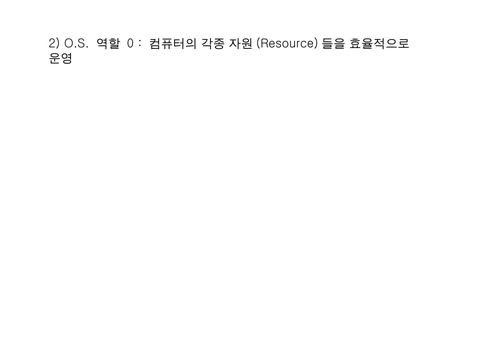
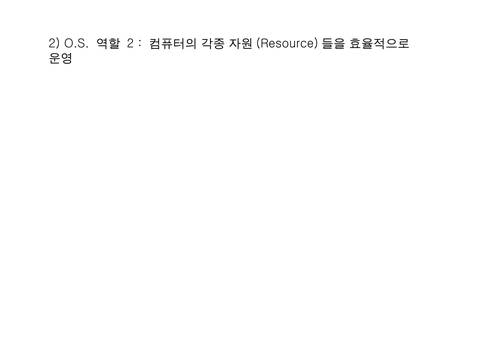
0 at (130, 43): 0 -> 2
